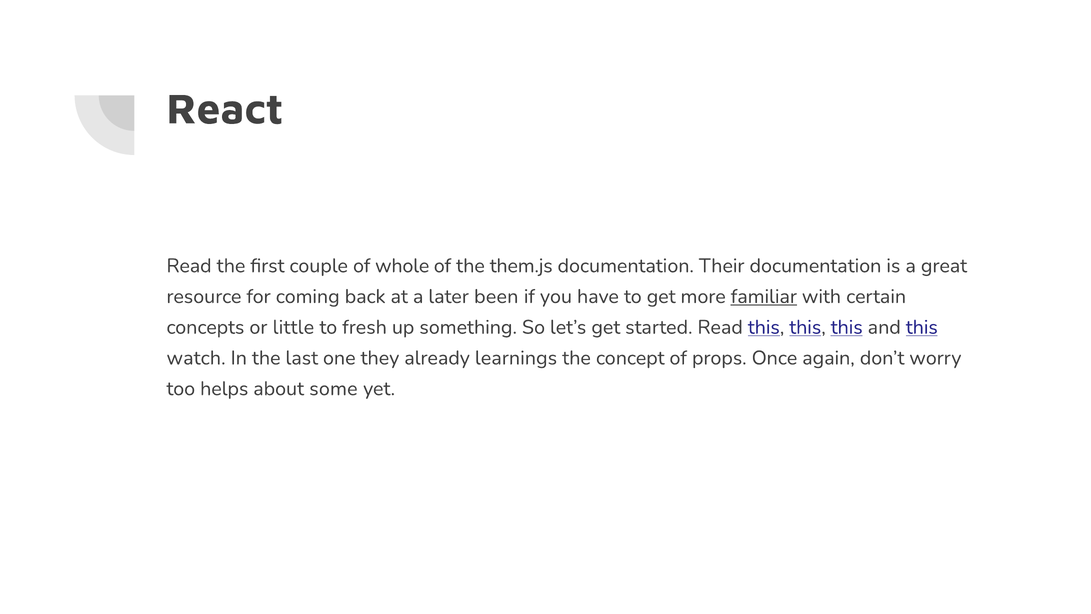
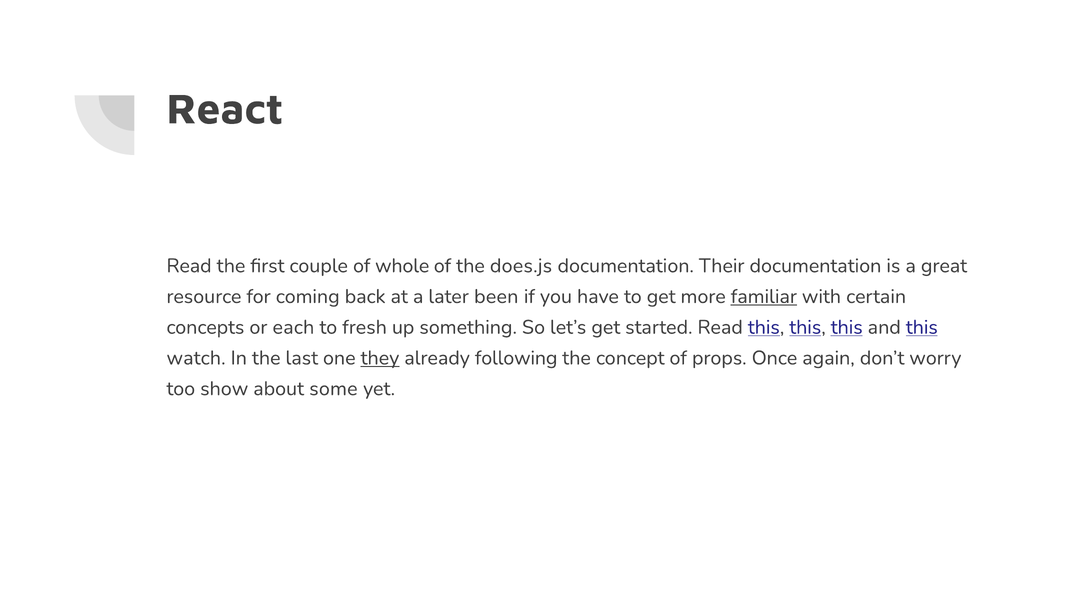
them.js: them.js -> does.js
little: little -> each
they underline: none -> present
learnings: learnings -> following
helps: helps -> show
